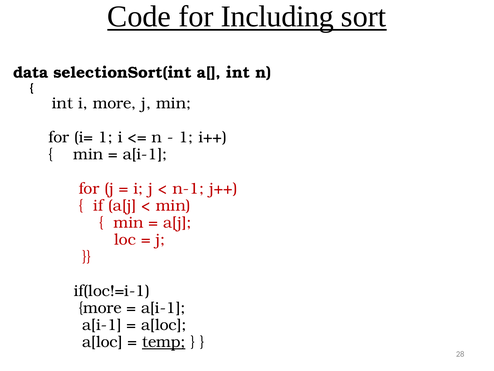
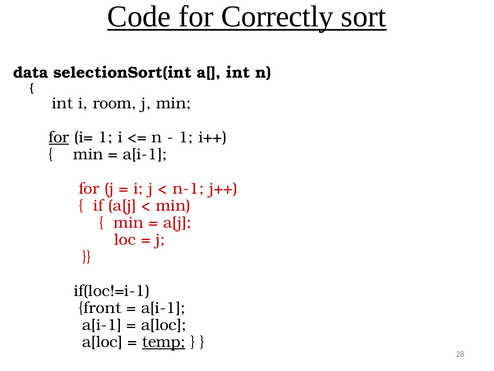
Including: Including -> Correctly
i more: more -> room
for at (59, 137) underline: none -> present
more at (100, 307): more -> front
